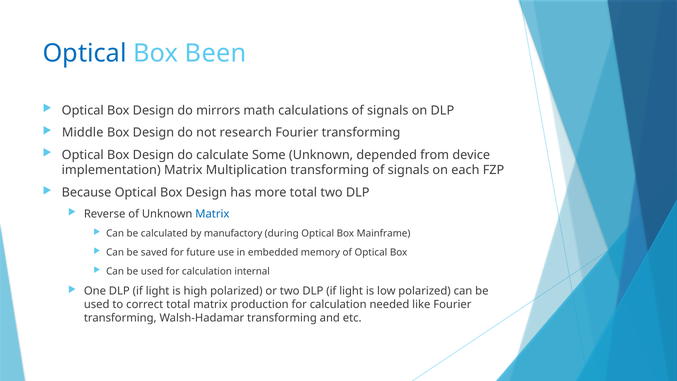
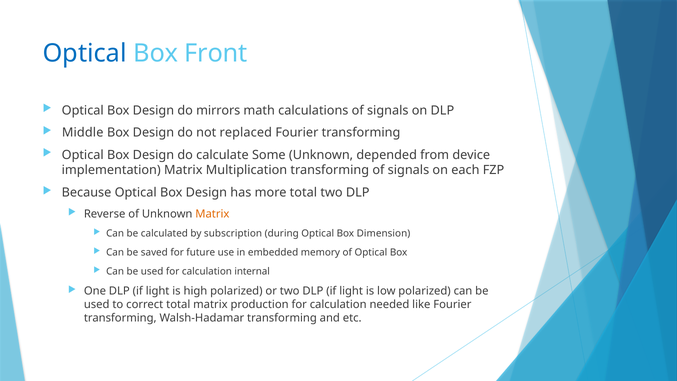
Been: Been -> Front
research: research -> replaced
Matrix at (212, 214) colour: blue -> orange
manufactory: manufactory -> subscription
Mainframe: Mainframe -> Dimension
